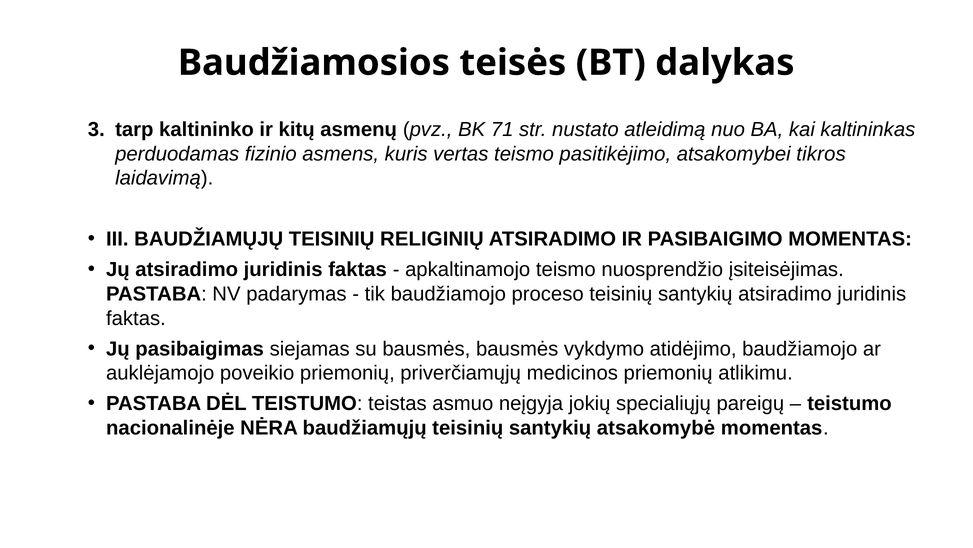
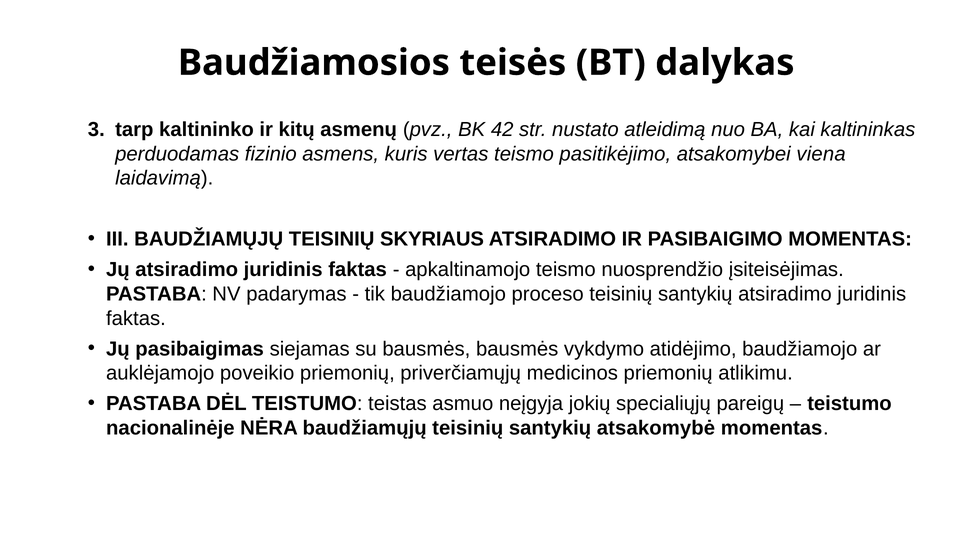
71: 71 -> 42
tikros: tikros -> viena
RELIGINIŲ: RELIGINIŲ -> SKYRIAUS
